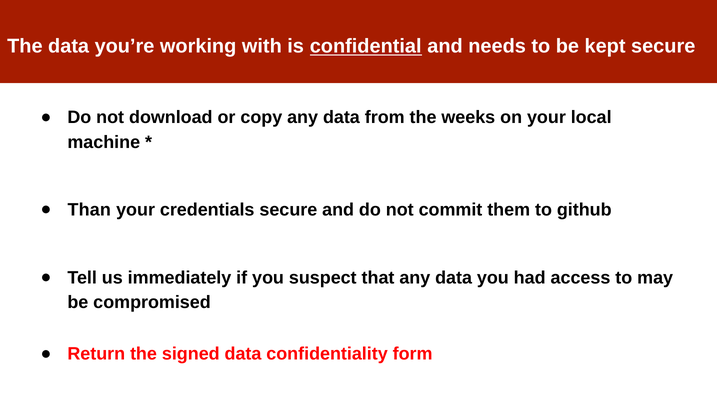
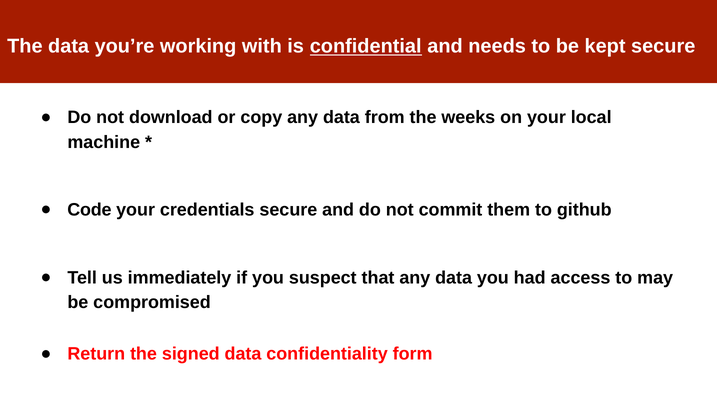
Than: Than -> Code
